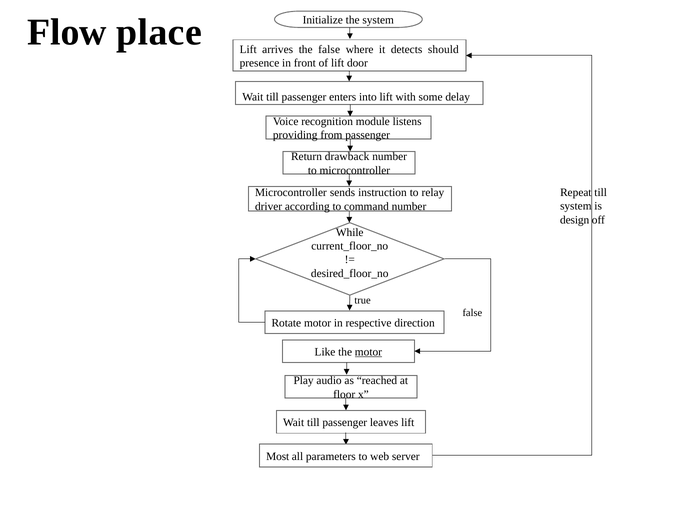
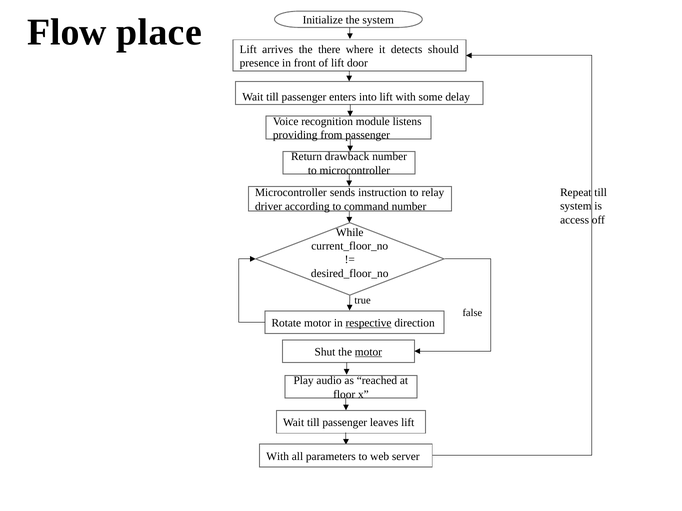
the false: false -> there
design: design -> access
respective underline: none -> present
Like: Like -> Shut
Most at (278, 457): Most -> With
